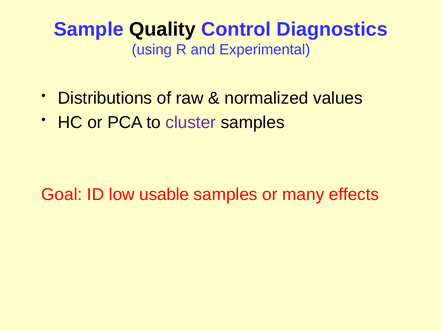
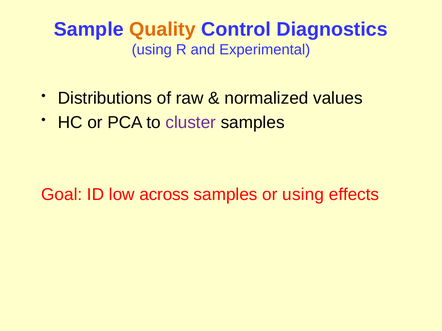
Quality colour: black -> orange
usable: usable -> across
or many: many -> using
